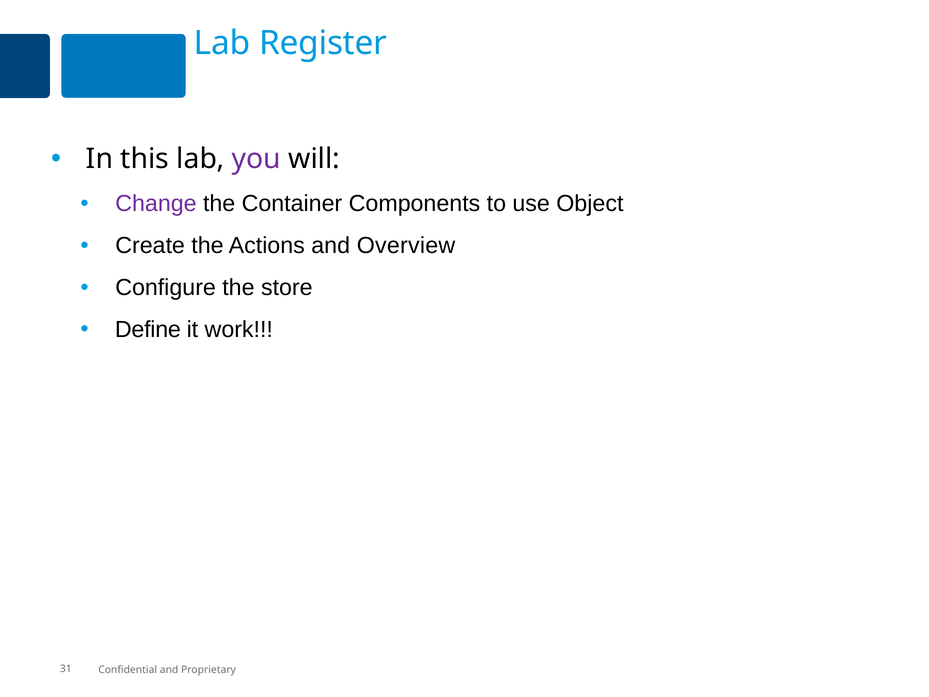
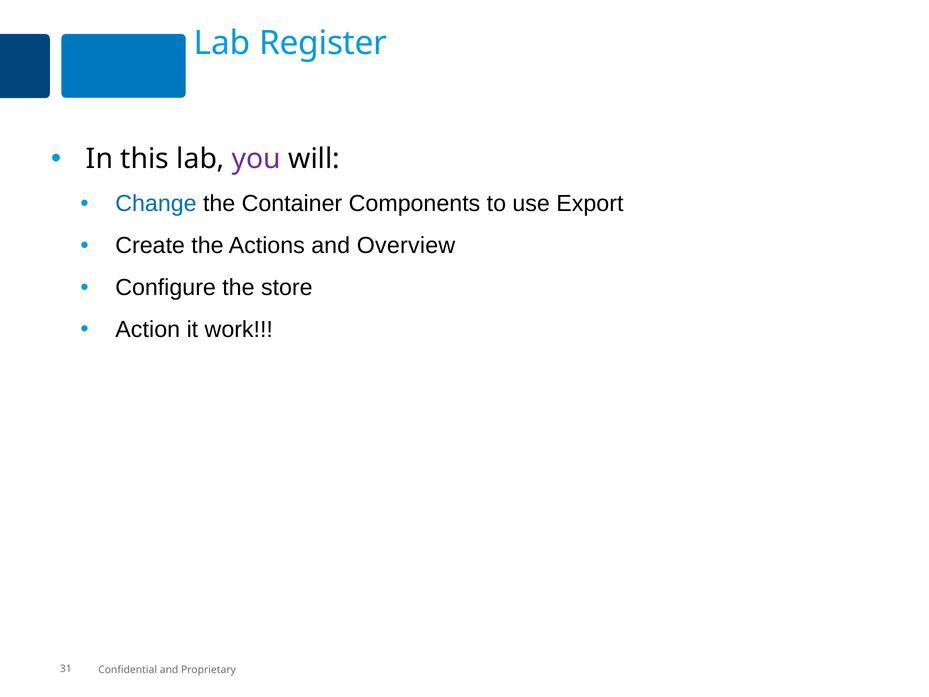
Change colour: purple -> blue
Object: Object -> Export
Define: Define -> Action
